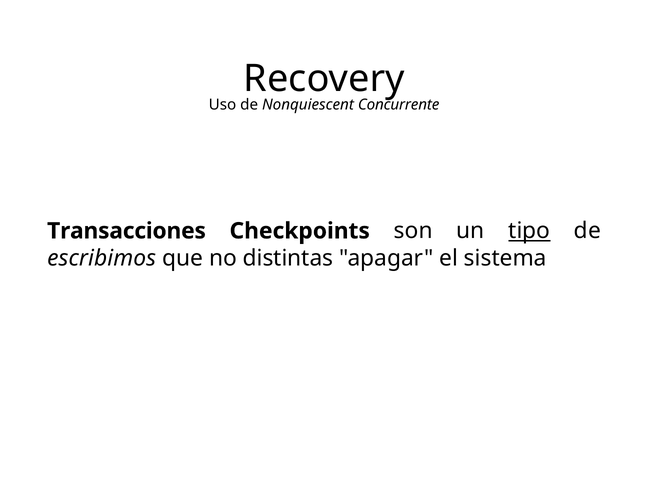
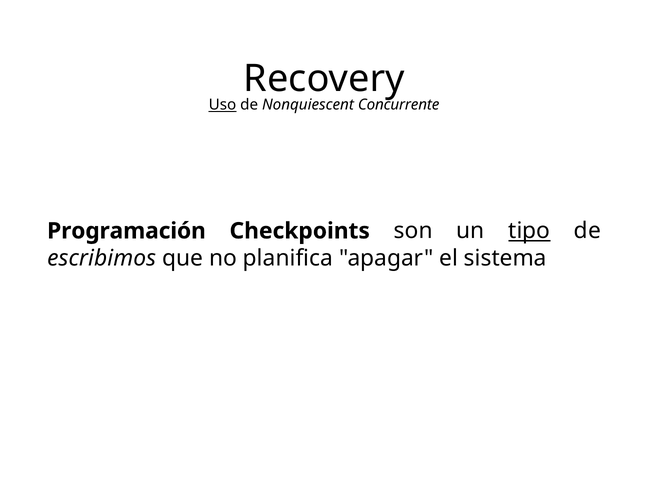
Uso underline: none -> present
Transacciones: Transacciones -> Programación
distintas: distintas -> planifica
